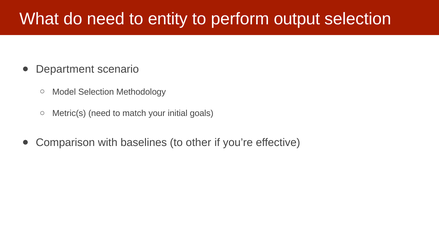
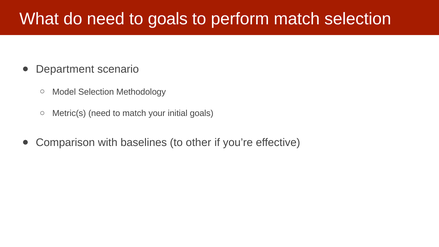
to entity: entity -> goals
perform output: output -> match
